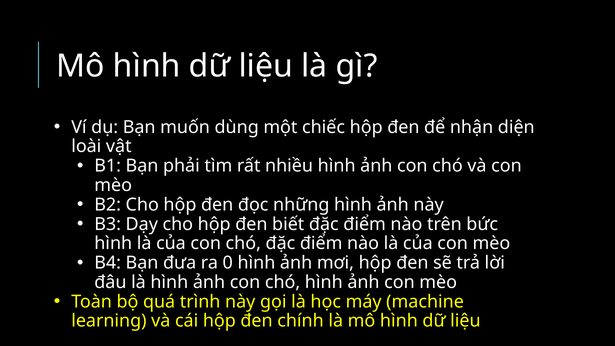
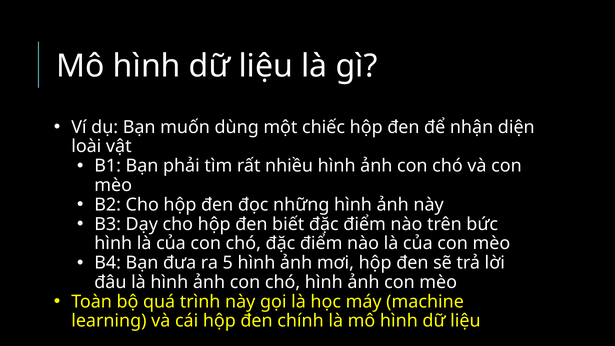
0: 0 -> 5
